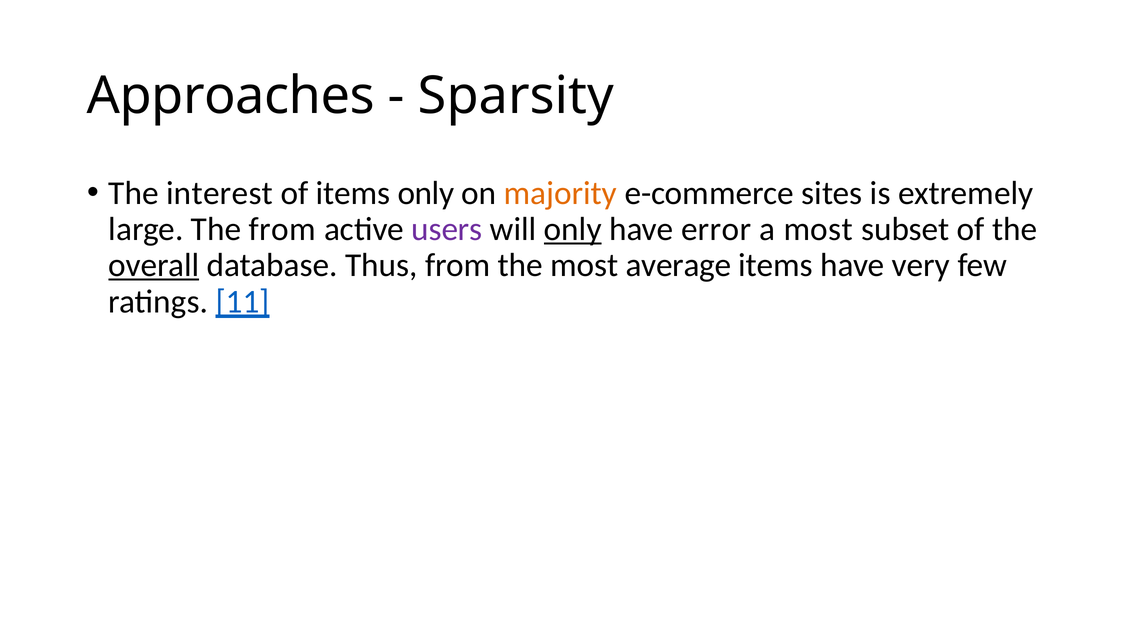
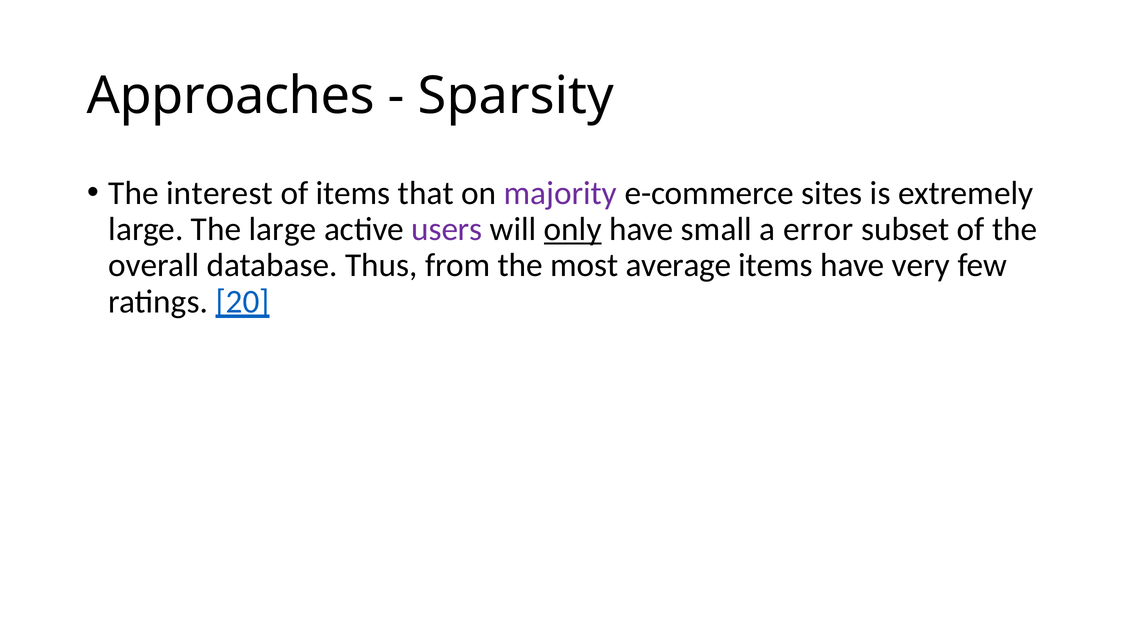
items only: only -> that
majority colour: orange -> purple
The from: from -> large
error: error -> small
a most: most -> error
overall underline: present -> none
11: 11 -> 20
